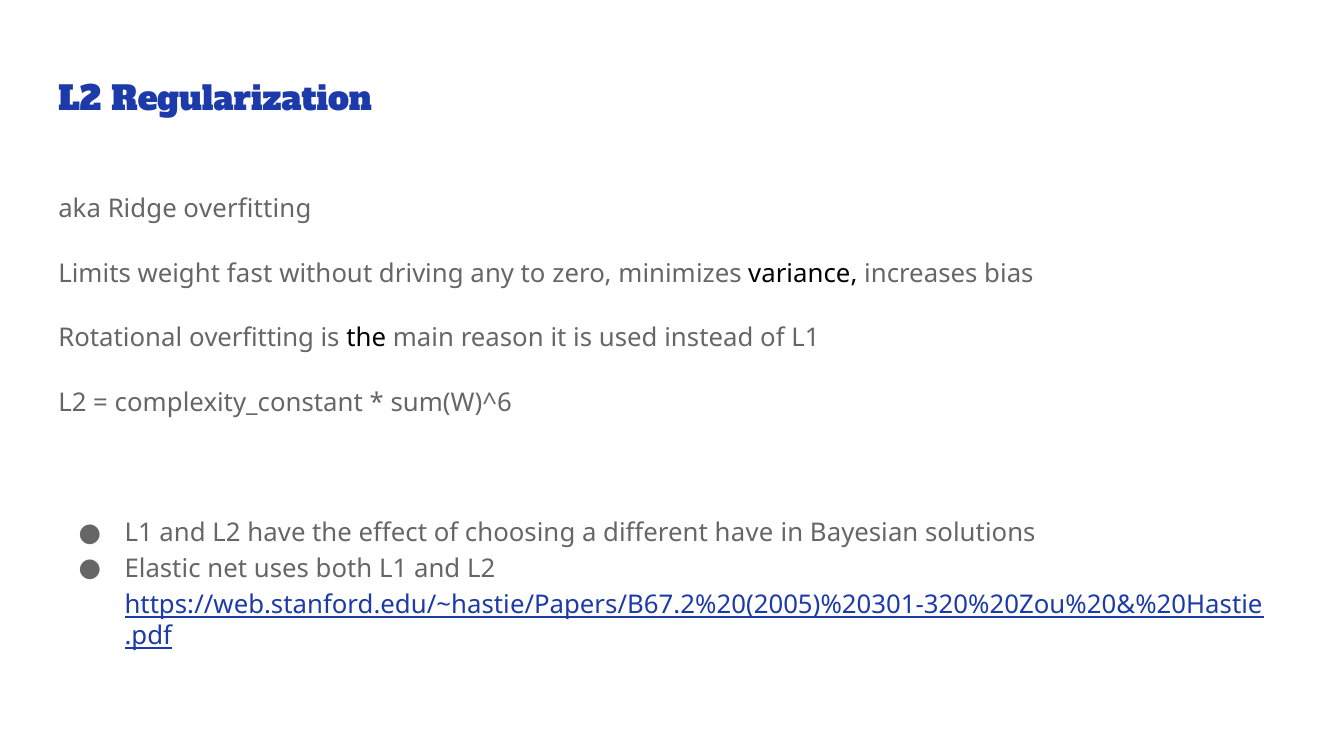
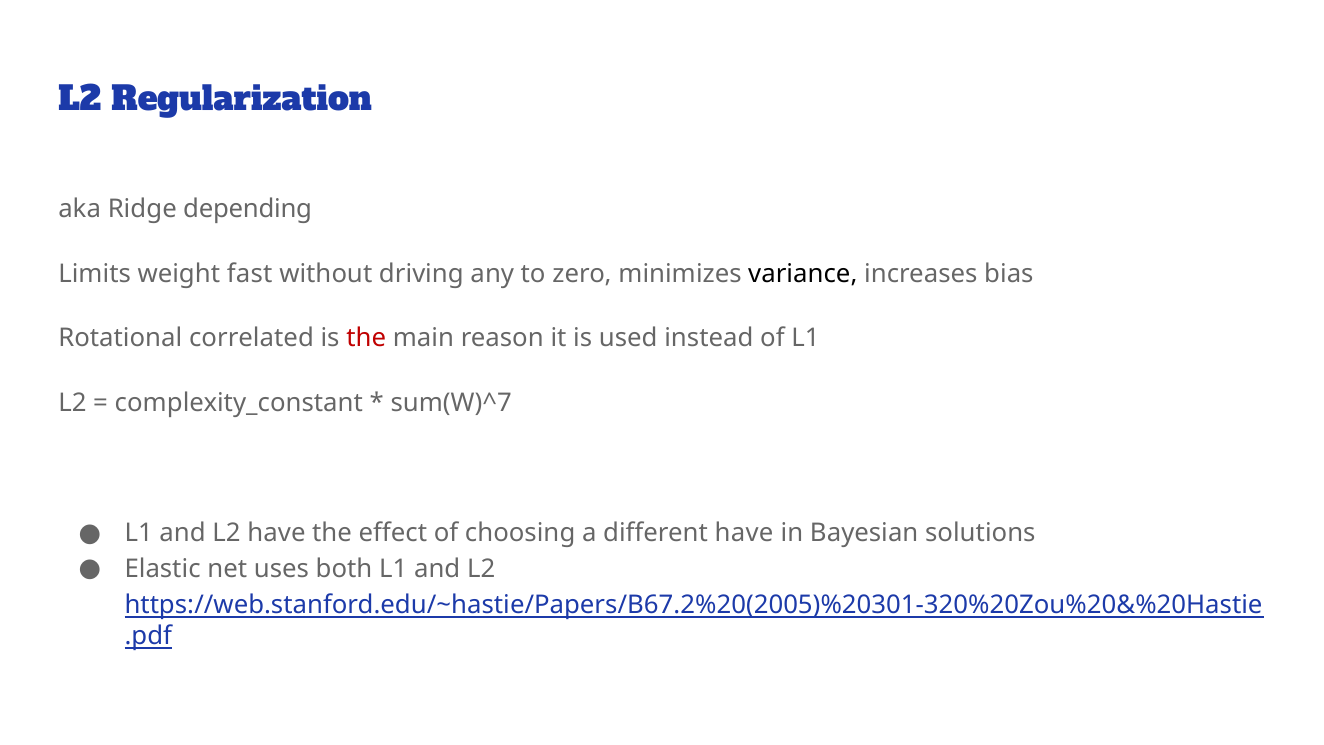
Ridge overfitting: overfitting -> depending
Rotational overfitting: overfitting -> correlated
the at (366, 338) colour: black -> red
sum(W)^6: sum(W)^6 -> sum(W)^7
